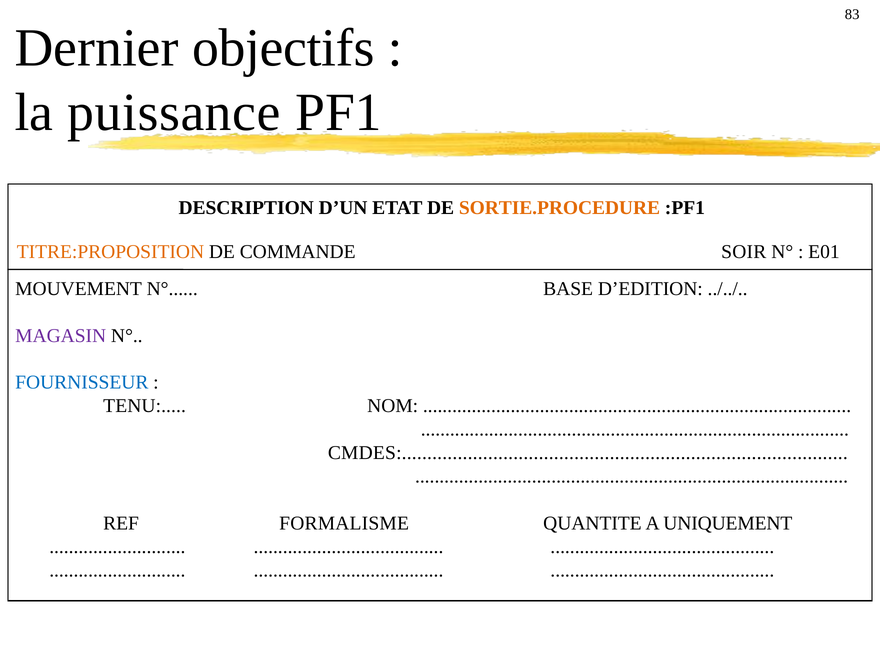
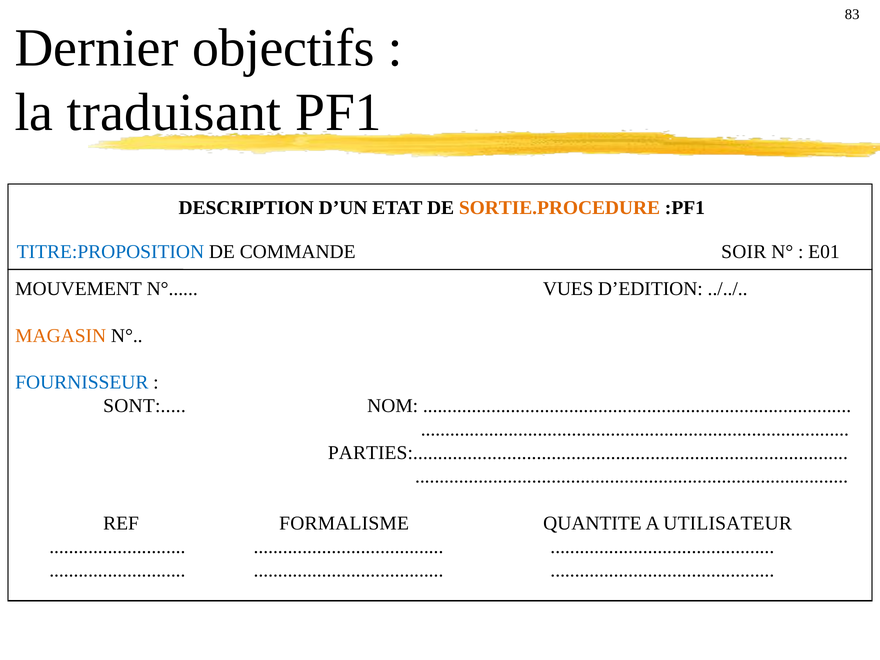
puissance: puissance -> traduisant
TITRE:PROPOSITION colour: orange -> blue
BASE: BASE -> VUES
MAGASIN colour: purple -> orange
TENU: TENU -> SONT
CMDES: CMDES -> PARTIES
UNIQUEMENT: UNIQUEMENT -> UTILISATEUR
